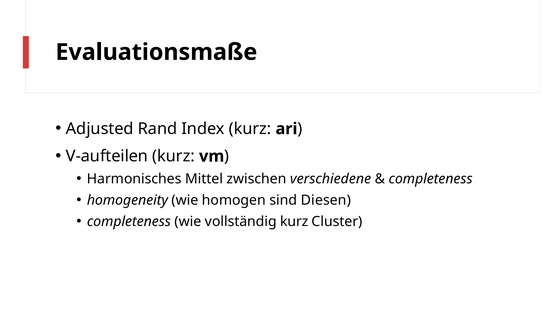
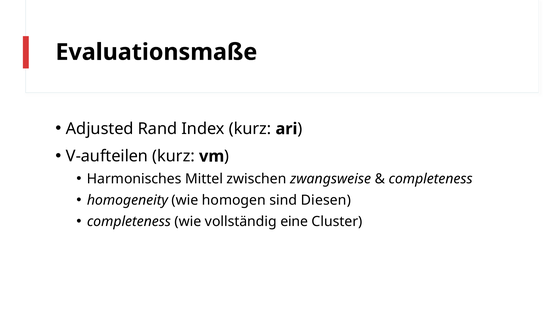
verschiedene: verschiedene -> zwangsweise
vollständig kurz: kurz -> eine
